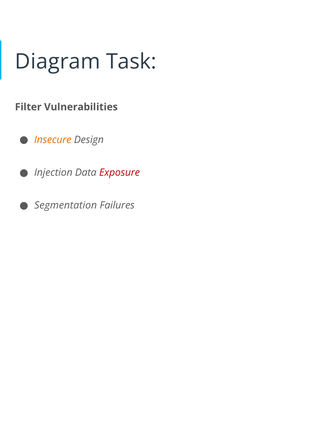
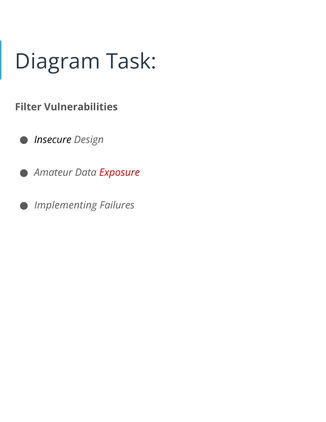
Insecure colour: orange -> black
Injection: Injection -> Amateur
Segmentation: Segmentation -> Implementing
